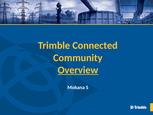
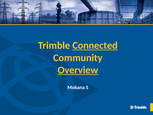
Connected underline: none -> present
